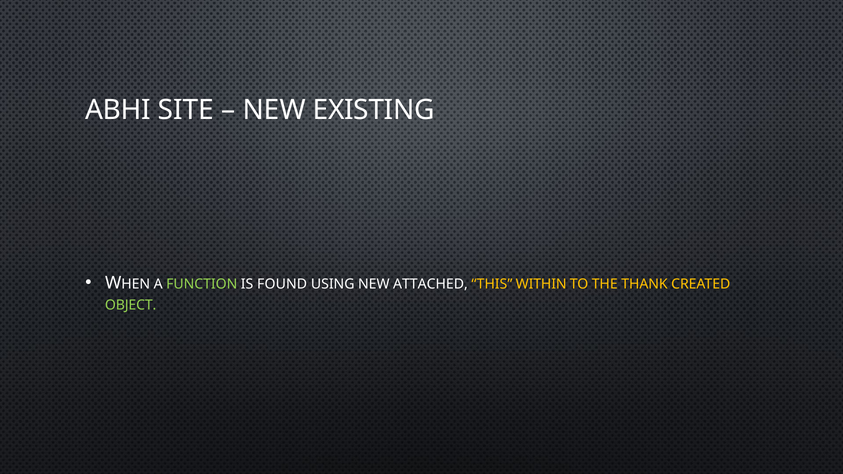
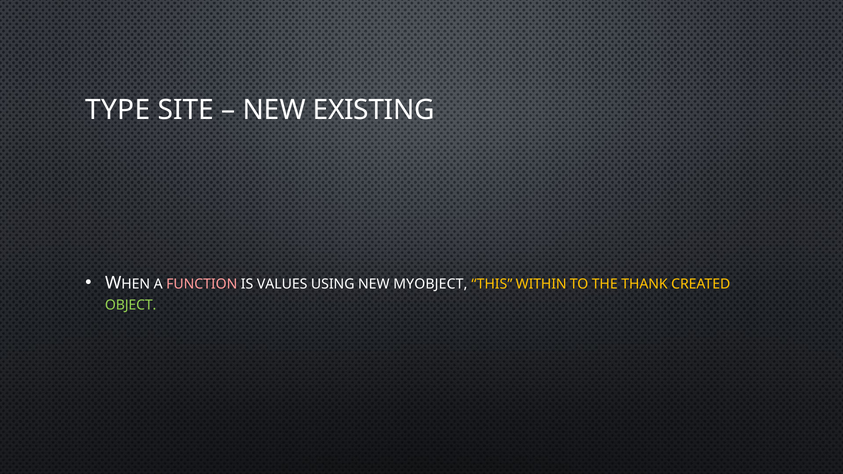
ABHI: ABHI -> TYPE
FUNCTION colour: light green -> pink
FOUND: FOUND -> VALUES
ATTACHED: ATTACHED -> MYOBJECT
